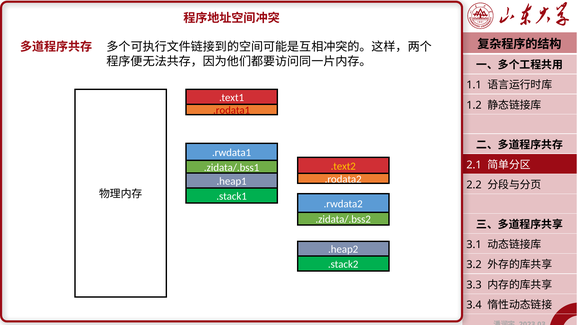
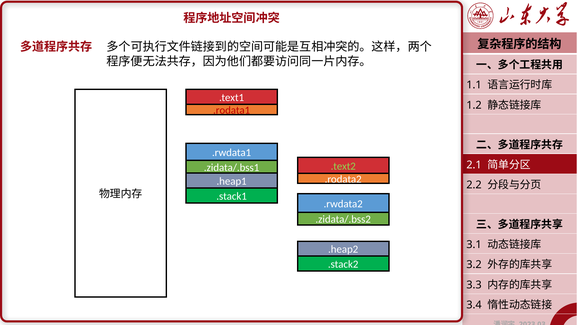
.text2 colour: yellow -> light green
